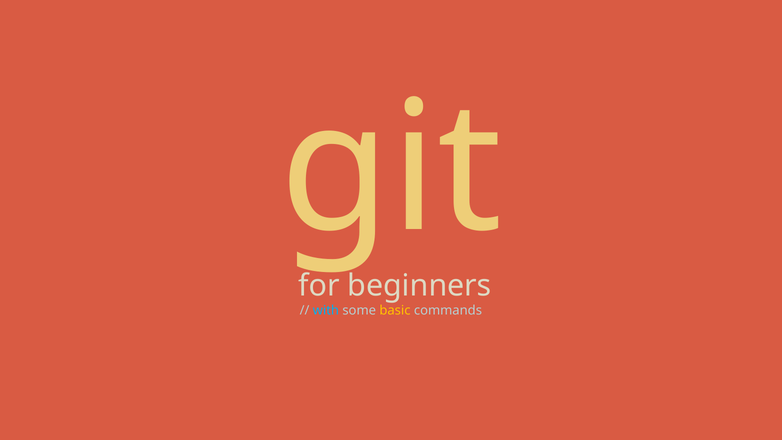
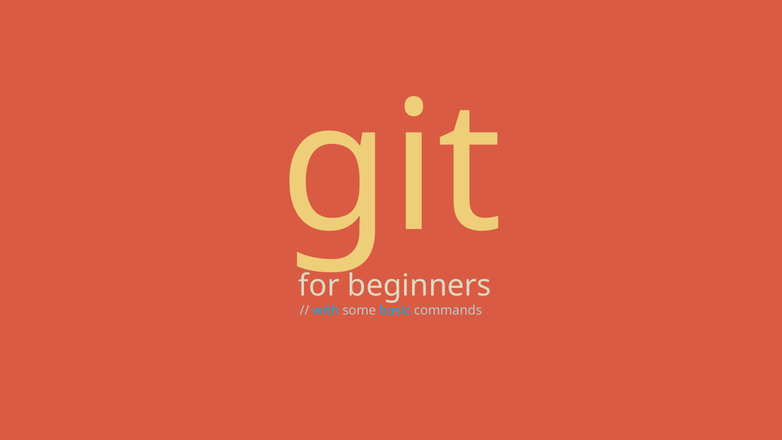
basic colour: yellow -> light blue
